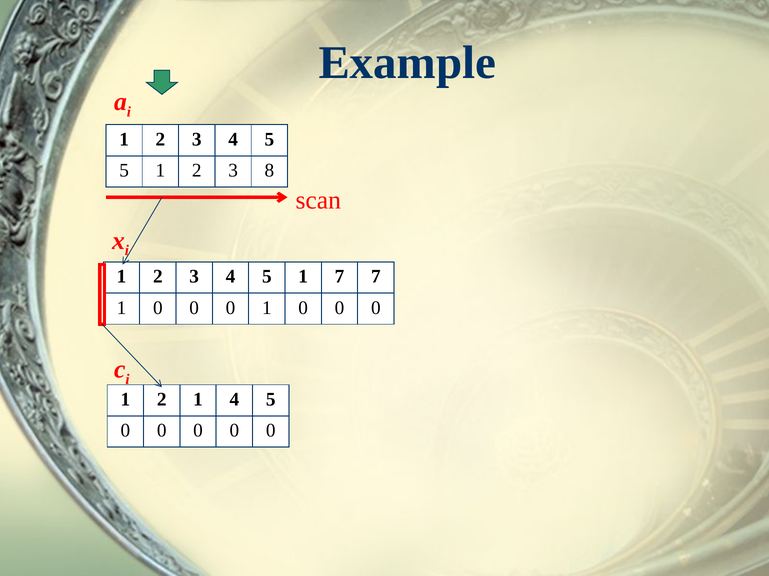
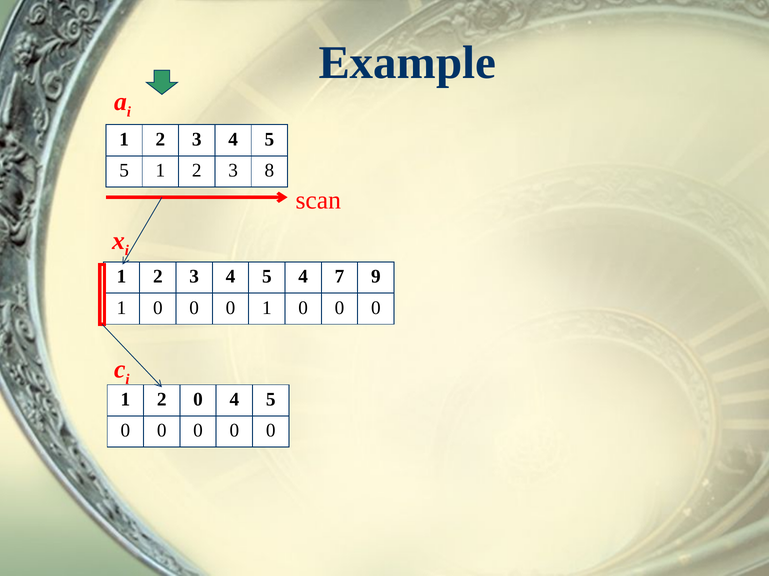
4 5 1: 1 -> 4
7 7: 7 -> 9
2 1: 1 -> 0
